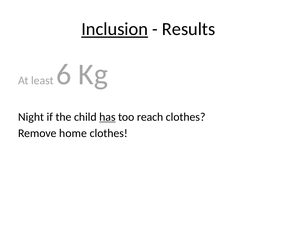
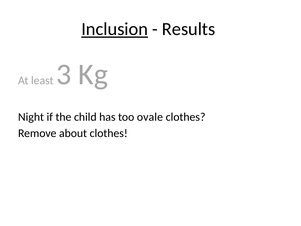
6: 6 -> 3
has underline: present -> none
reach: reach -> ovale
home: home -> about
